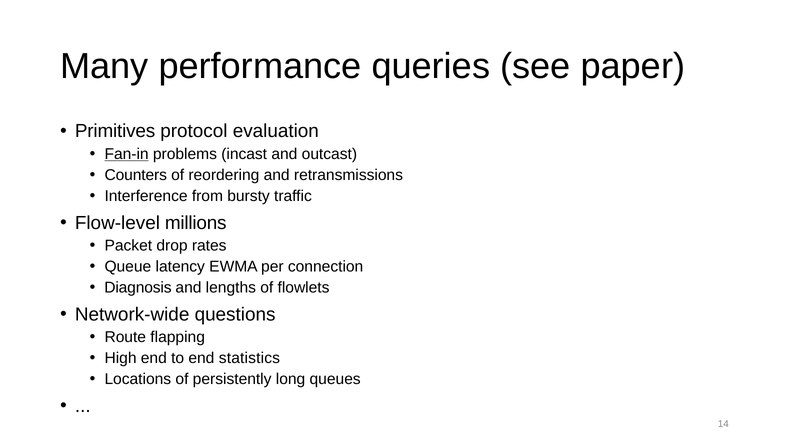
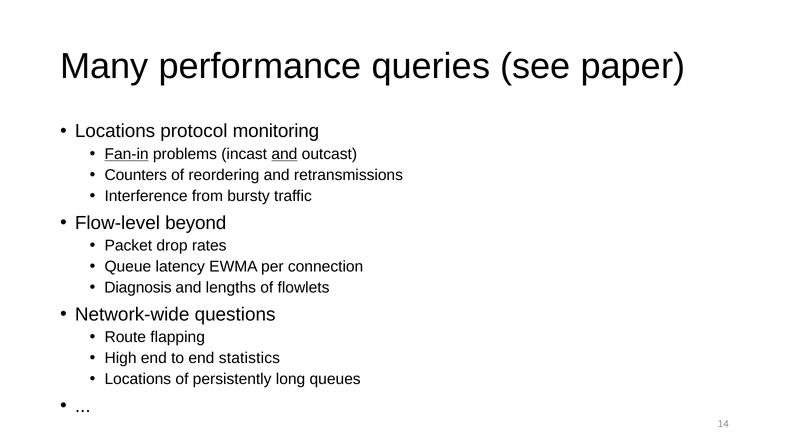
Primitives at (115, 131): Primitives -> Locations
evaluation: evaluation -> monitoring
and at (284, 154) underline: none -> present
millions: millions -> beyond
